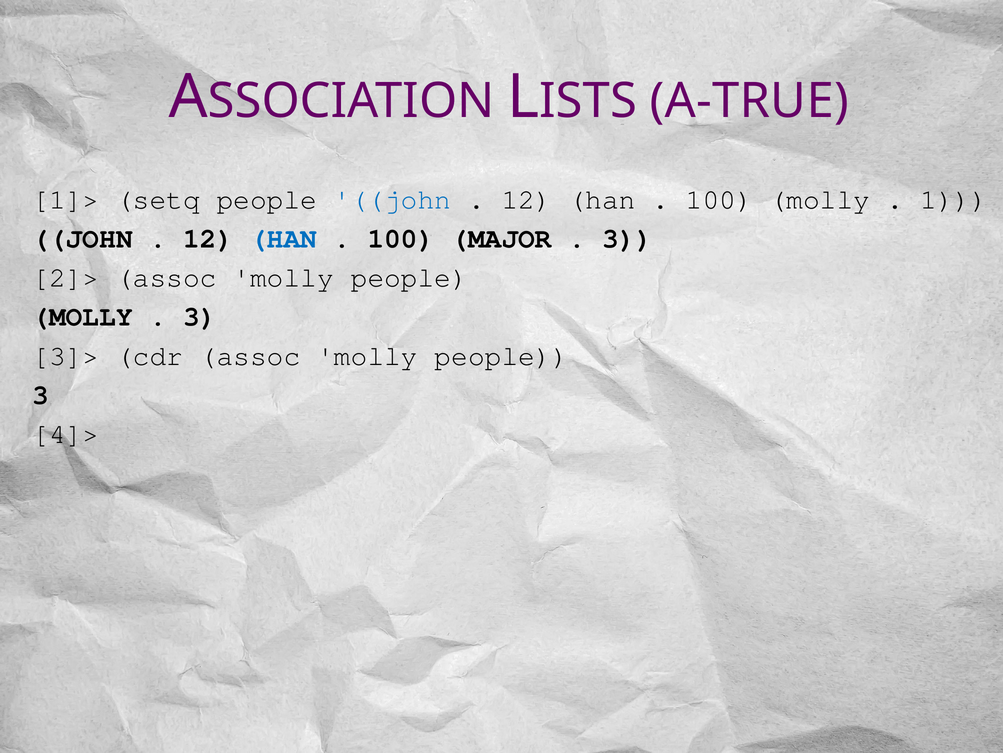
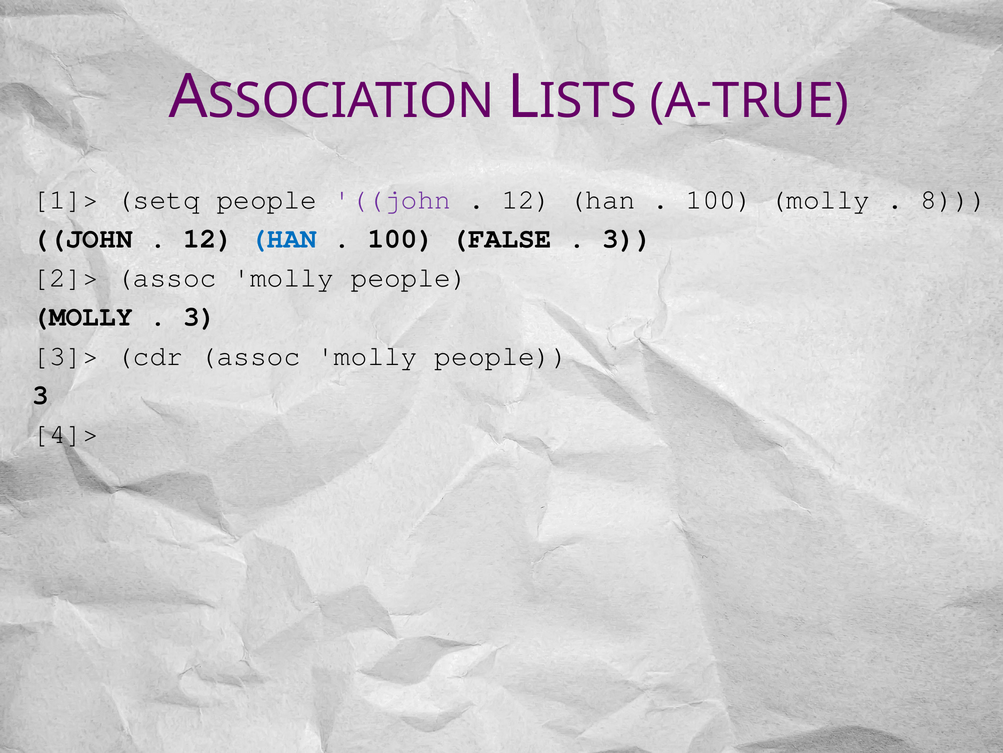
john at (393, 199) colour: blue -> purple
1: 1 -> 8
MAJOR: MAJOR -> FALSE
